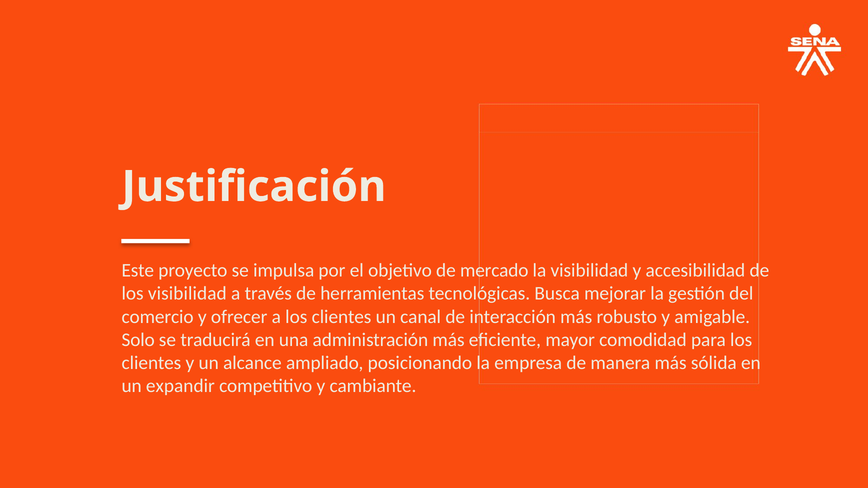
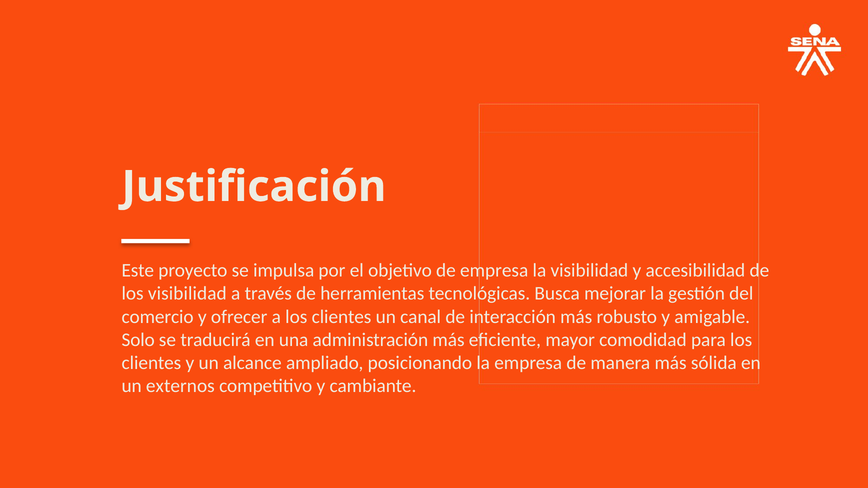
de mercado: mercado -> empresa
expandir: expandir -> externos
